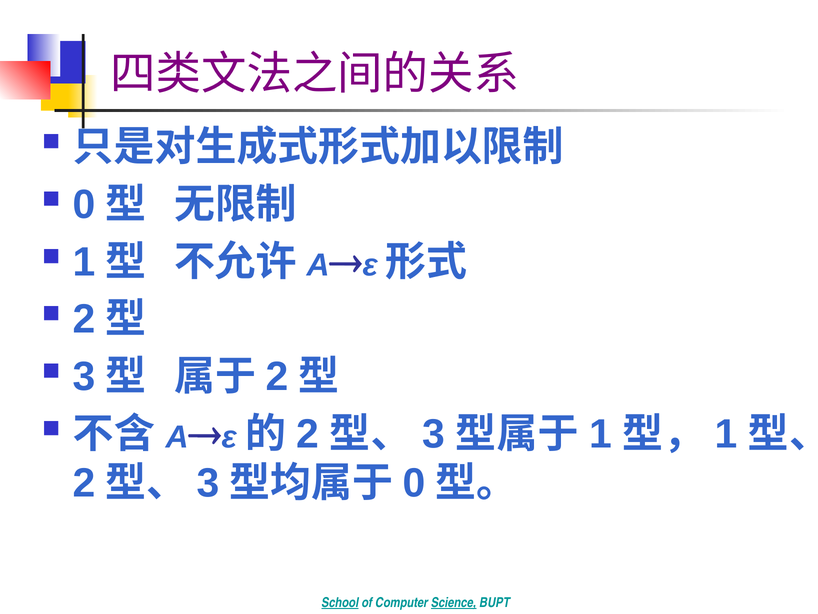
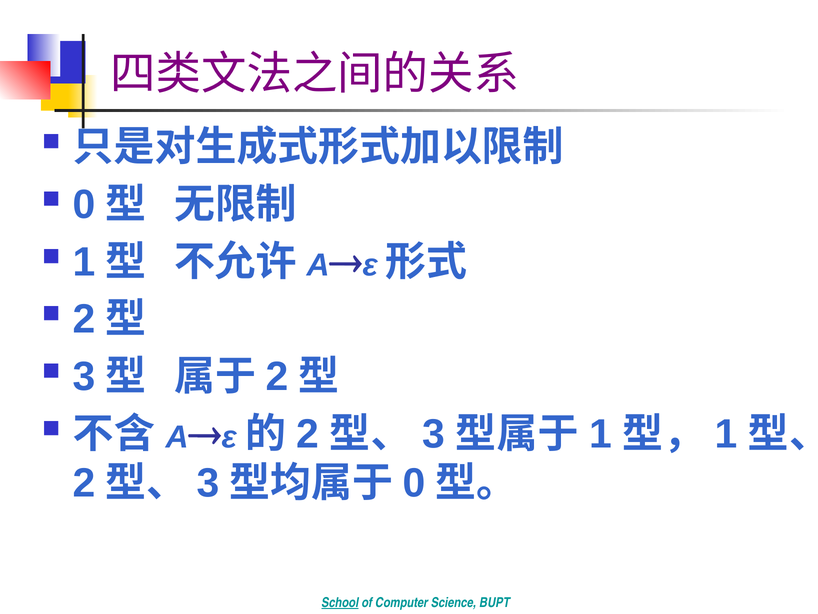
Science underline: present -> none
